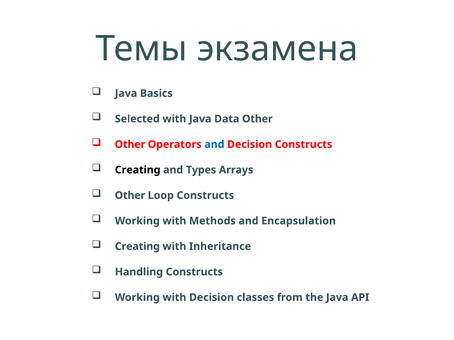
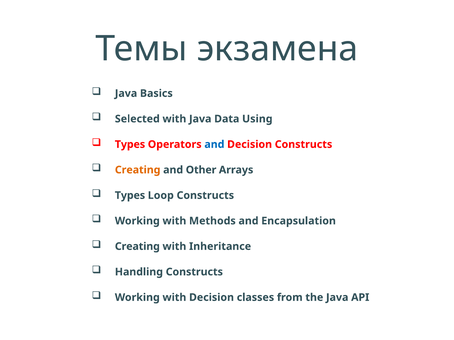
Data Other: Other -> Using
Other at (130, 145): Other -> Types
Creating at (138, 170) colour: black -> orange
Types: Types -> Other
Other at (130, 196): Other -> Types
